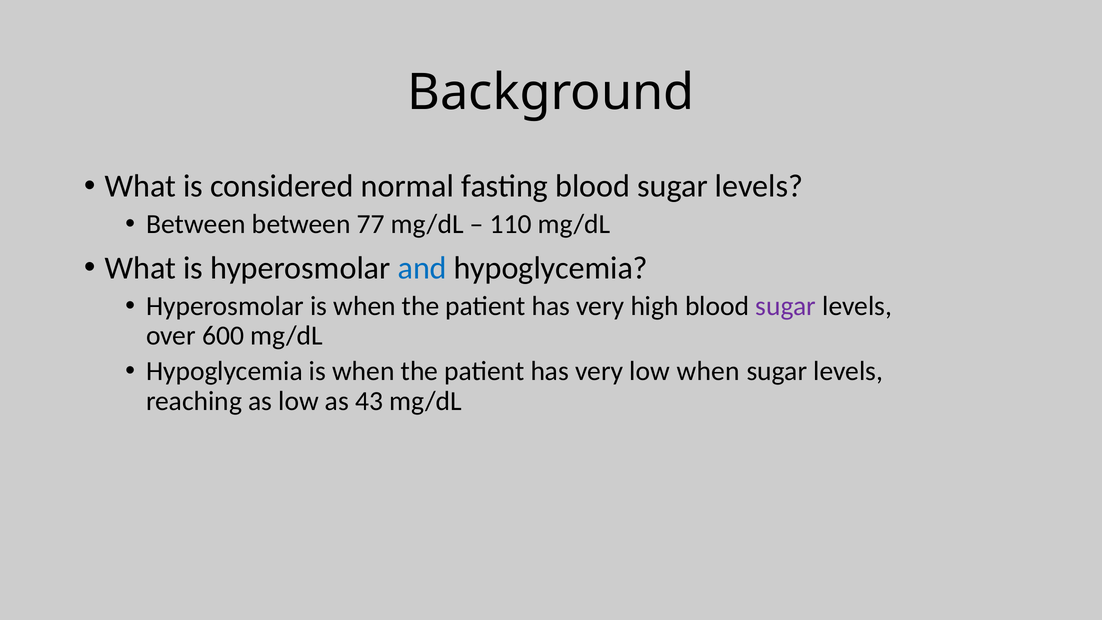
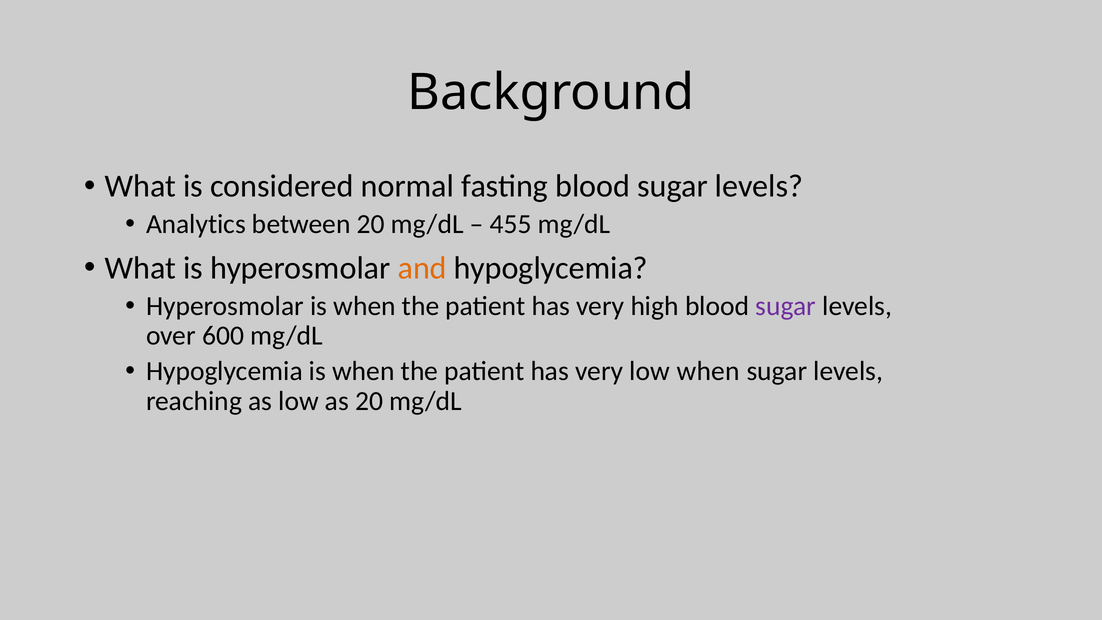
Between at (196, 224): Between -> Analytics
between 77: 77 -> 20
110: 110 -> 455
and colour: blue -> orange
as 43: 43 -> 20
